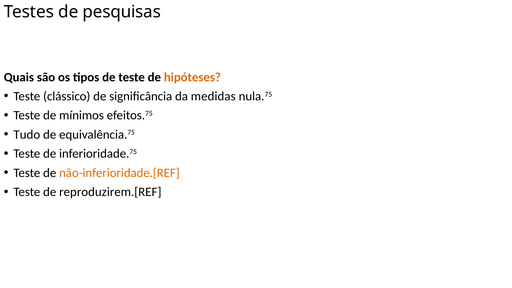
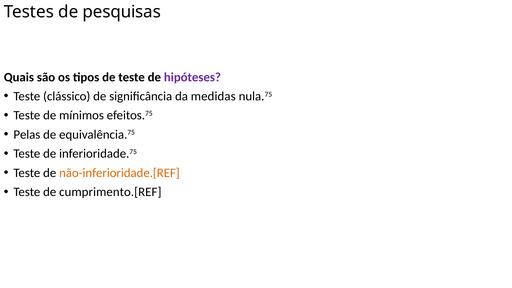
hipóteses colour: orange -> purple
Tudo: Tudo -> Pelas
reproduzirem.[REF: reproduzirem.[REF -> cumprimento.[REF
